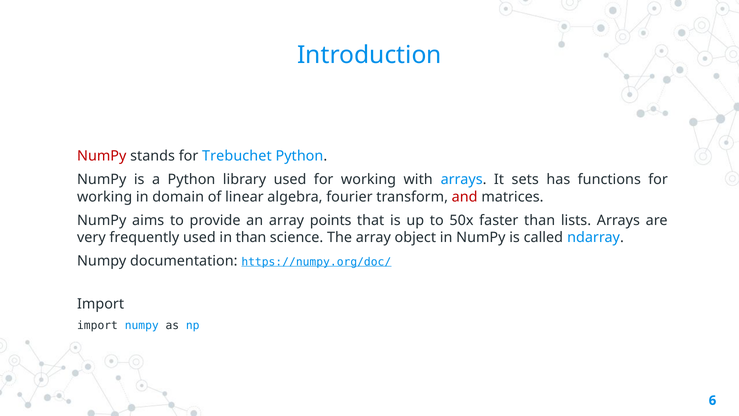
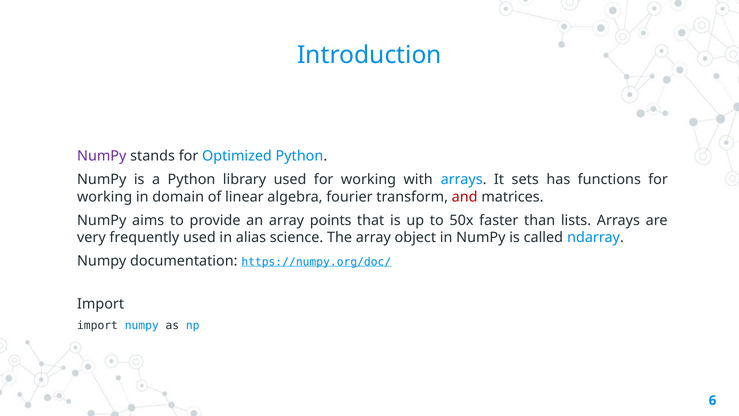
NumPy at (102, 156) colour: red -> purple
Trebuchet: Trebuchet -> Optimized
in than: than -> alias
